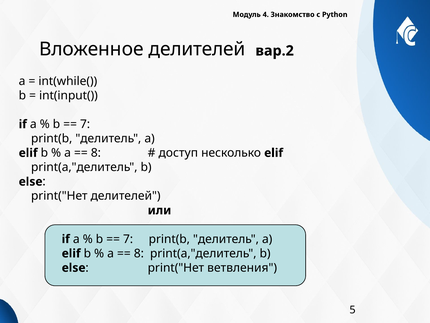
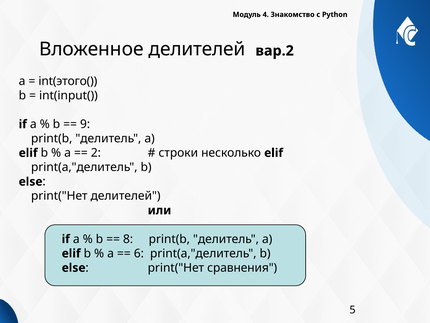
int(while(: int(while( -> int(этого(
7 at (85, 124): 7 -> 9
8 at (96, 153): 8 -> 2
доступ: доступ -> строки
7 at (128, 239): 7 -> 8
8 at (139, 253): 8 -> 6
ветвления: ветвления -> сравнения
